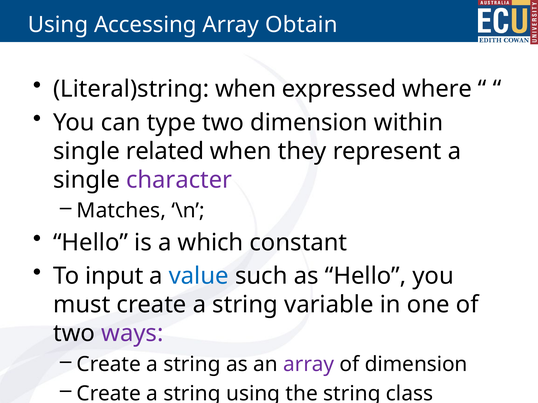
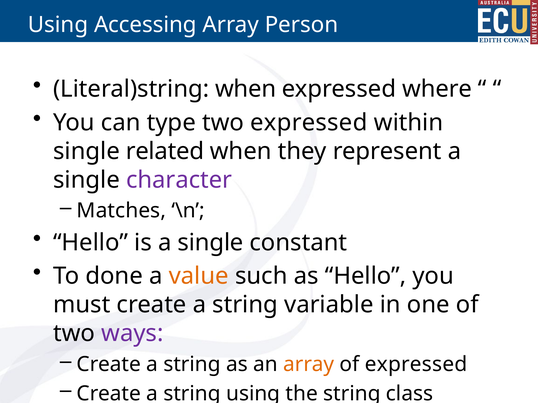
Obtain: Obtain -> Person
two dimension: dimension -> expressed
is a which: which -> single
input: input -> done
value colour: blue -> orange
array at (309, 365) colour: purple -> orange
of dimension: dimension -> expressed
